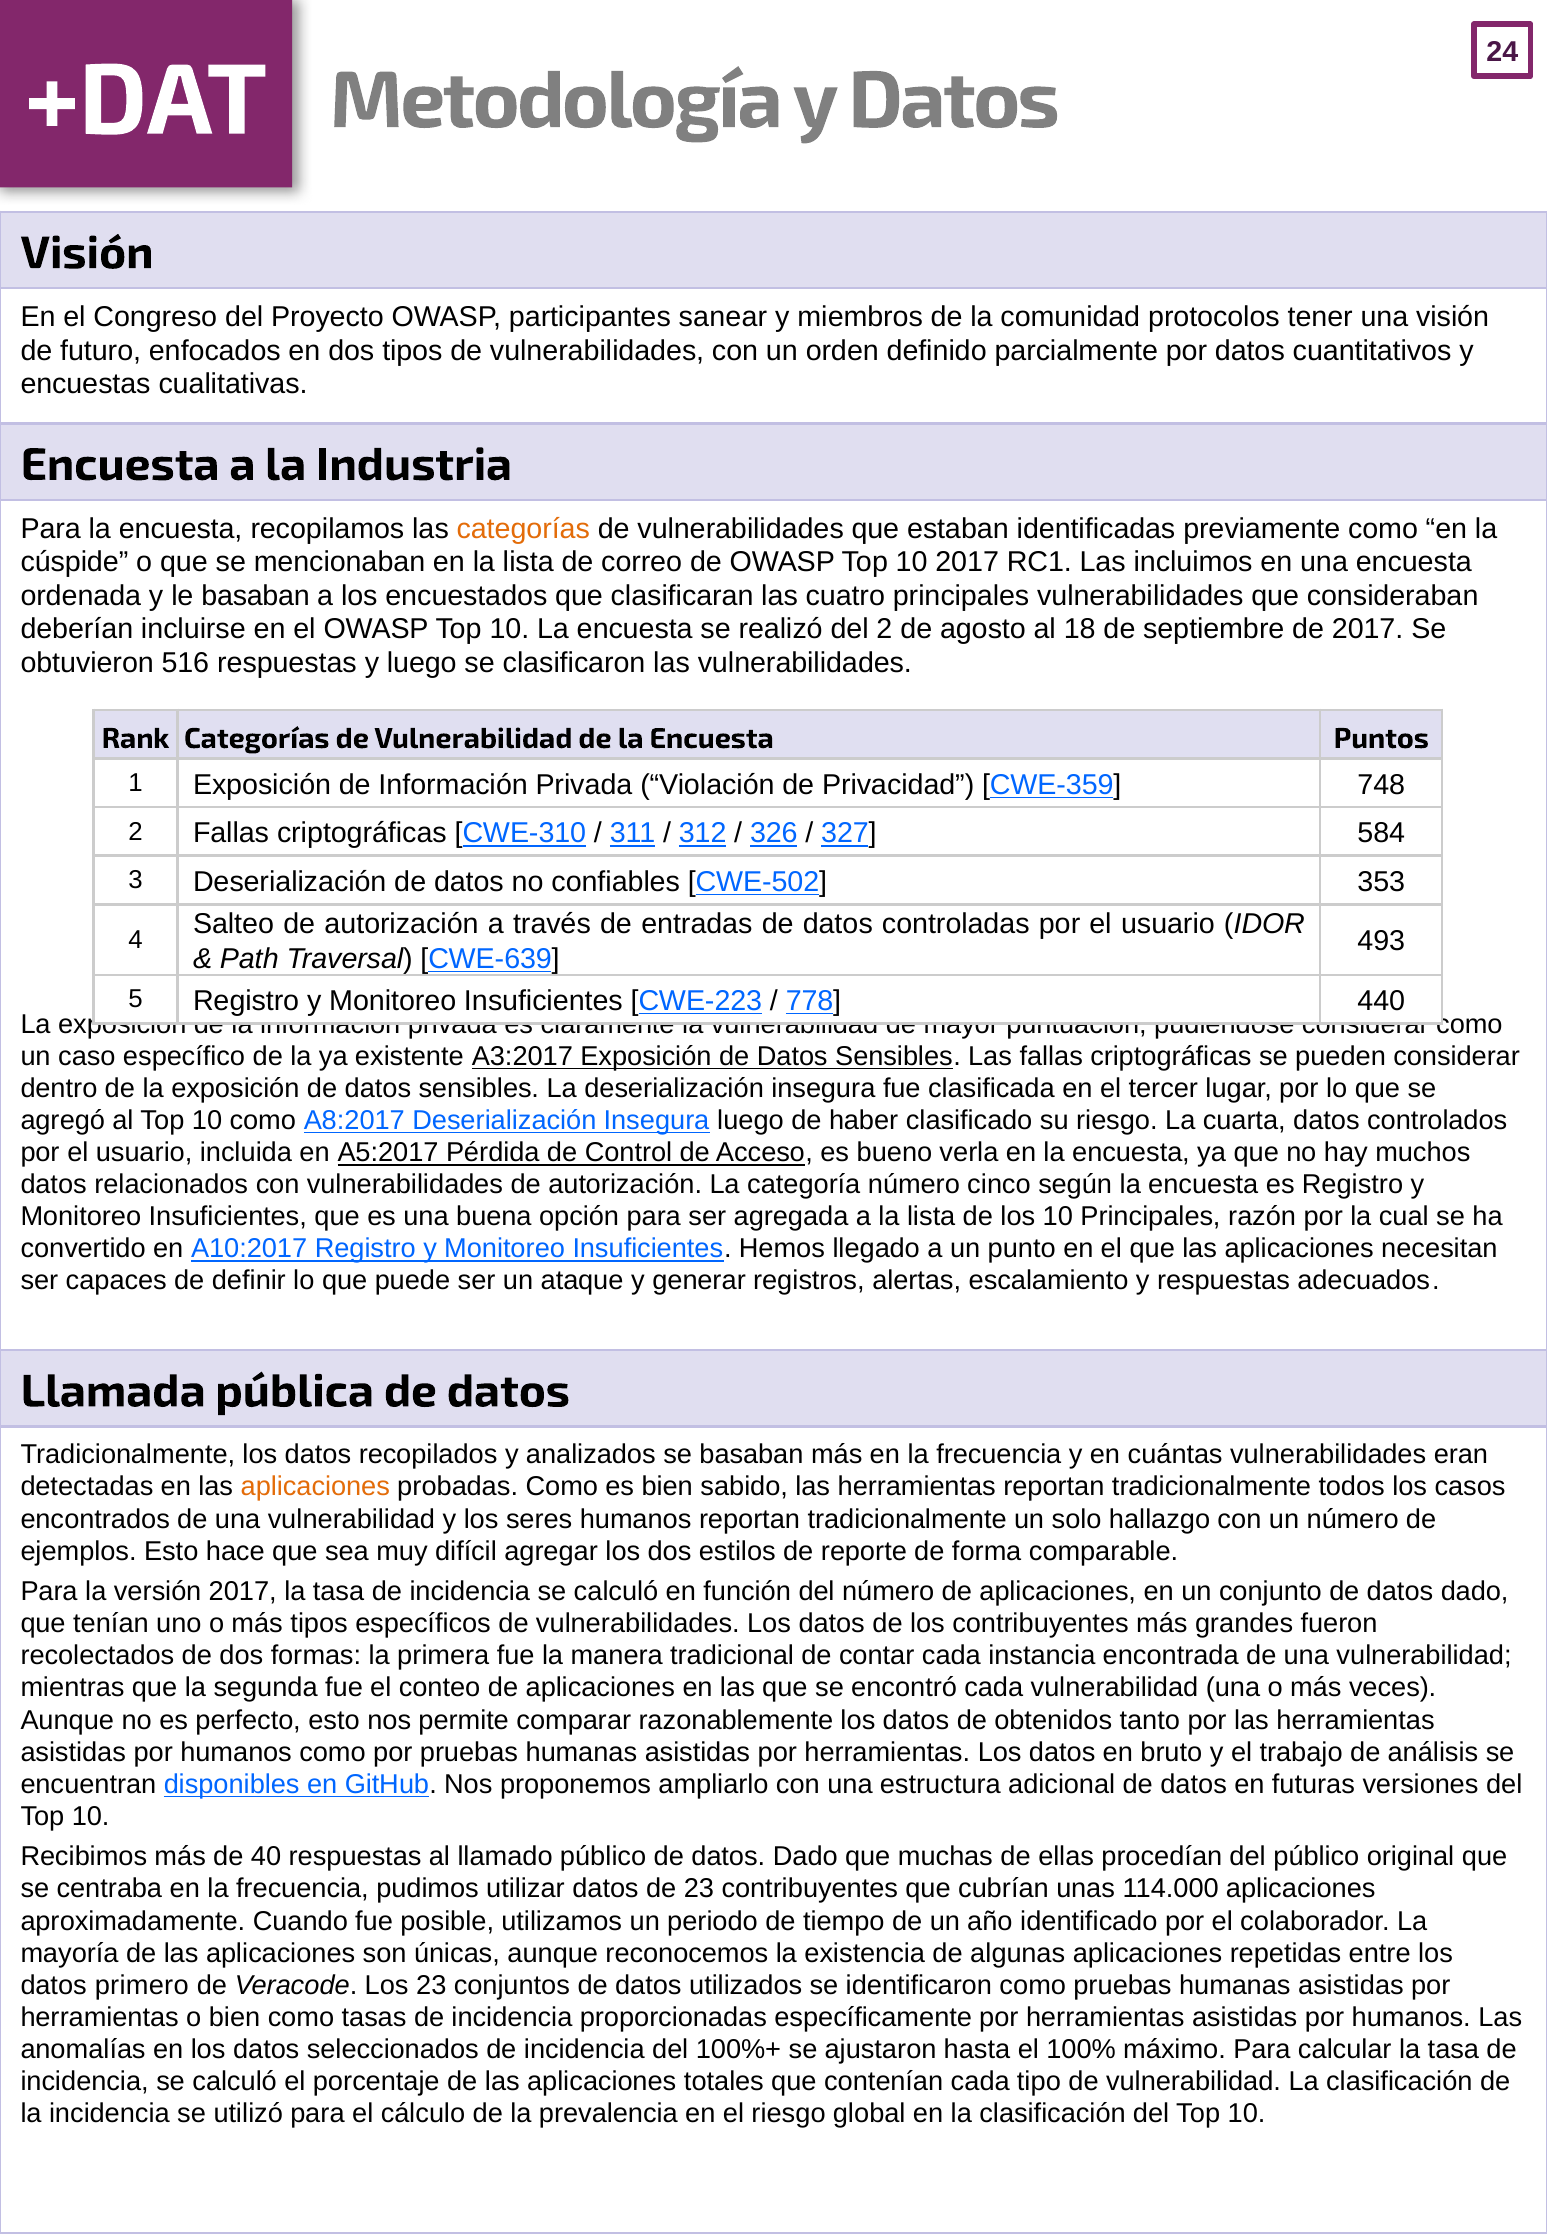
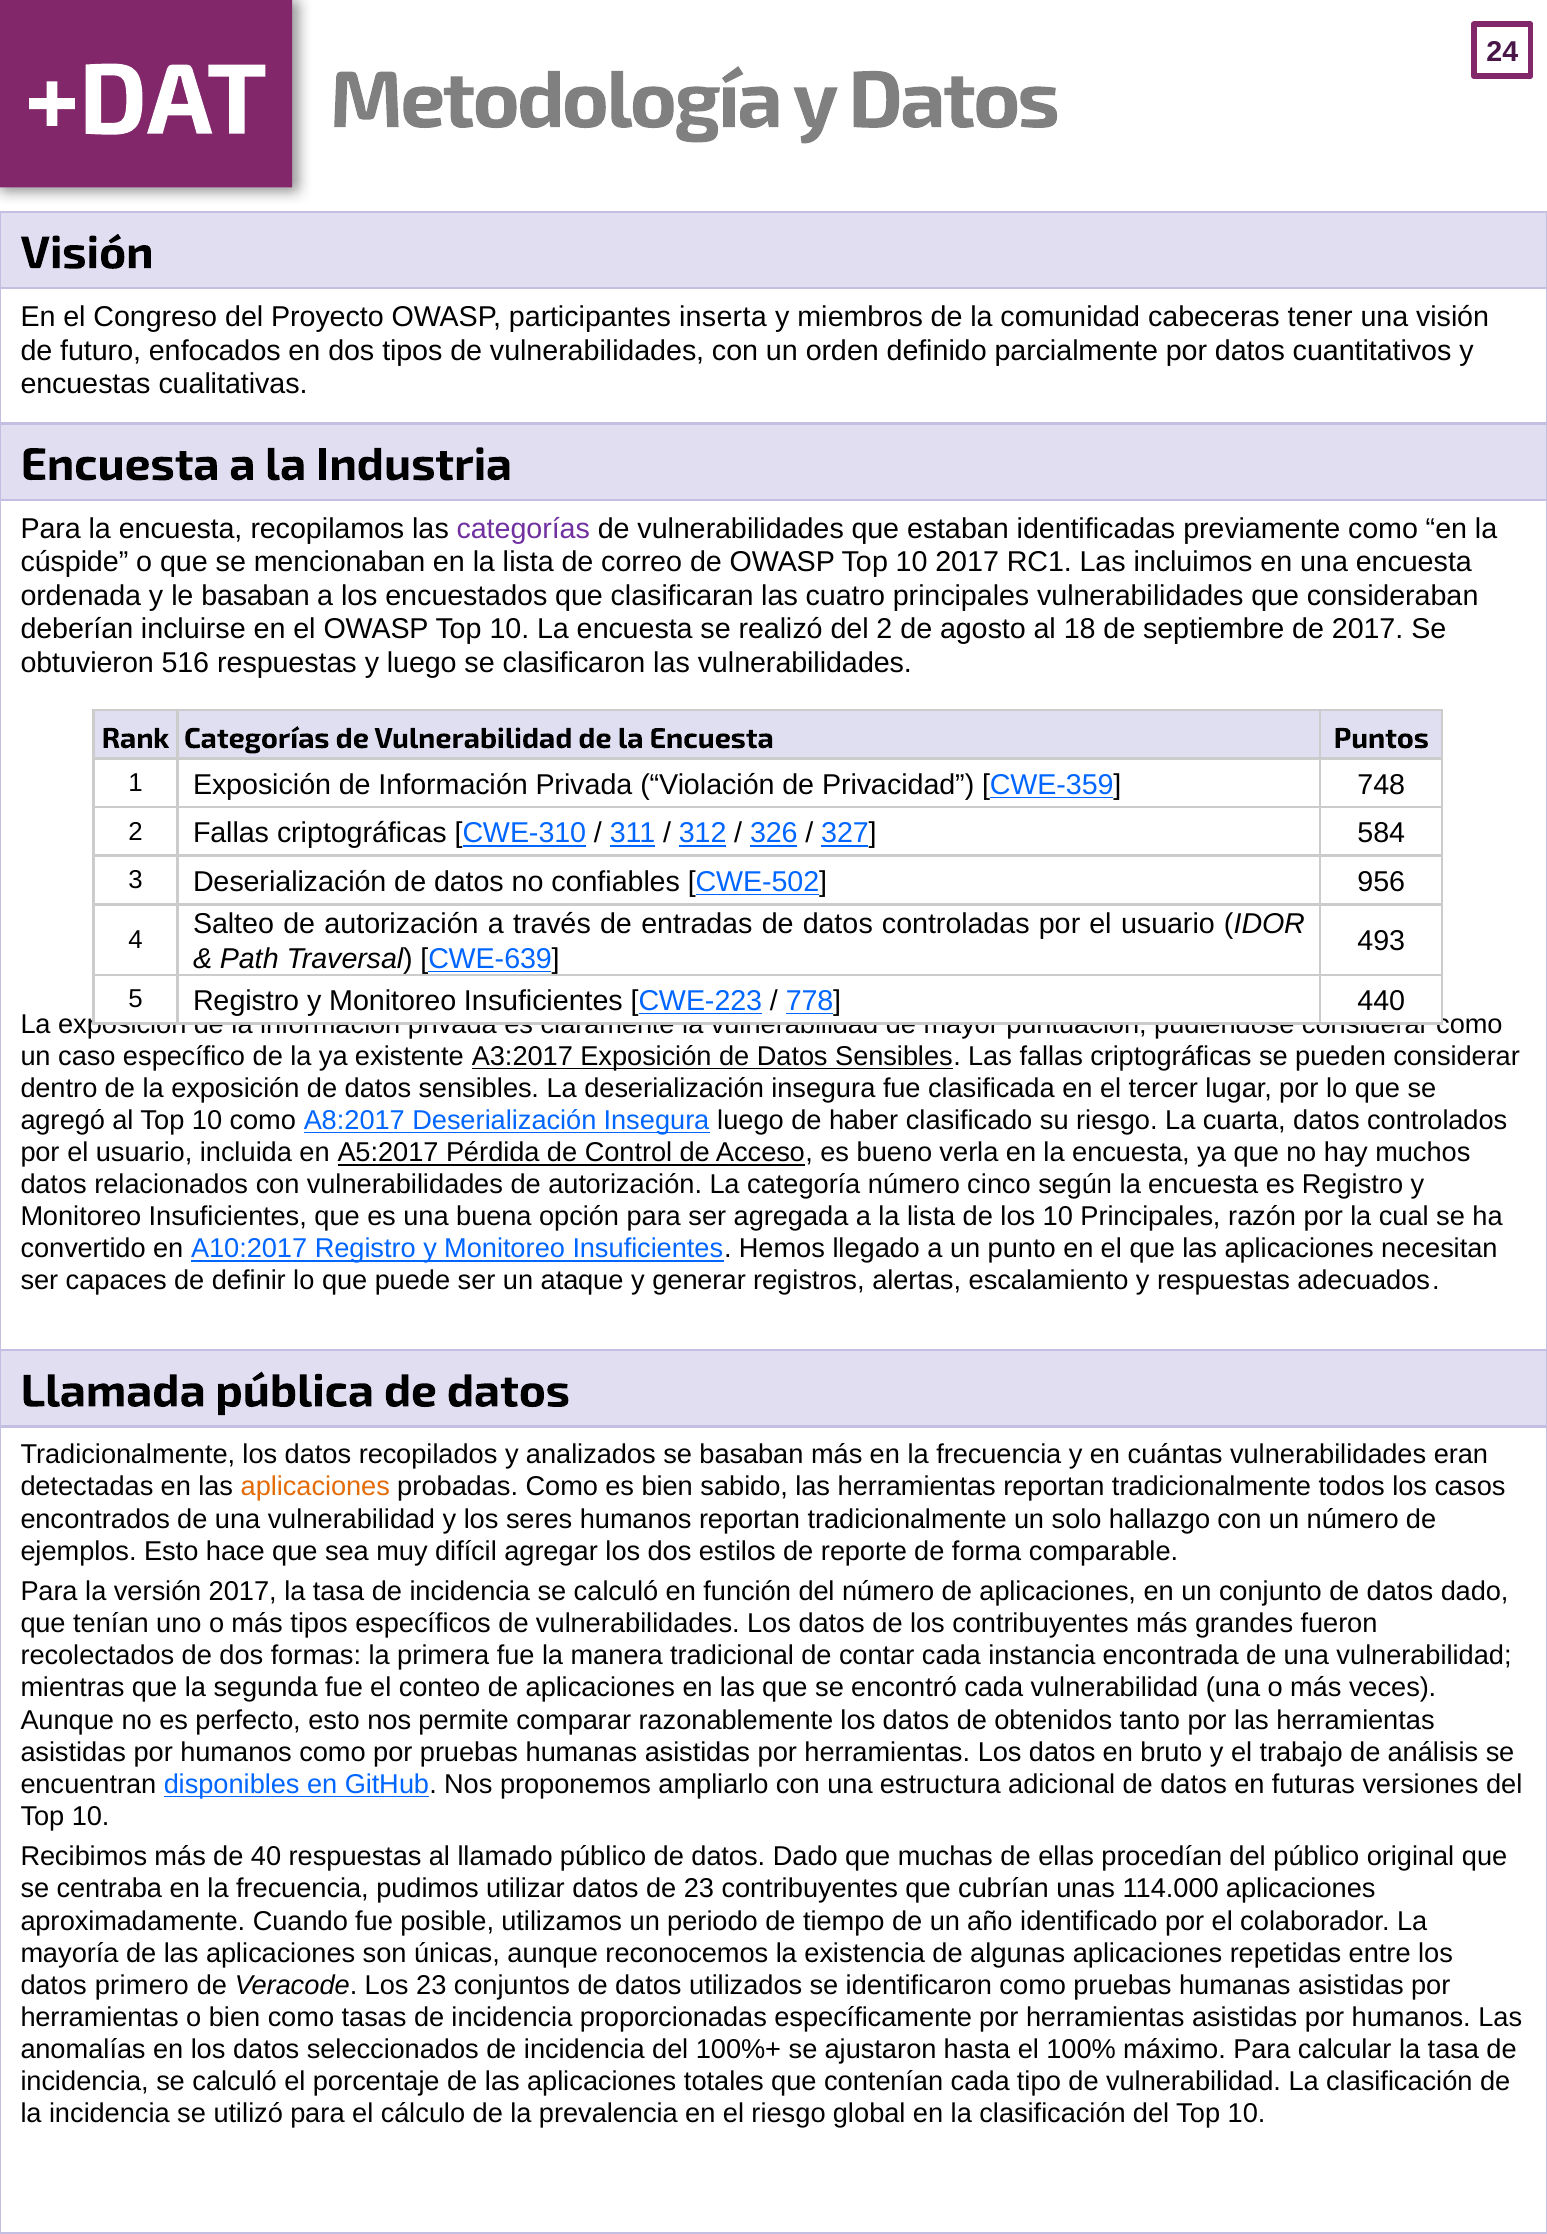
sanear: sanear -> inserta
protocolos: protocolos -> cabeceras
categorías at (523, 529) colour: orange -> purple
353: 353 -> 956
